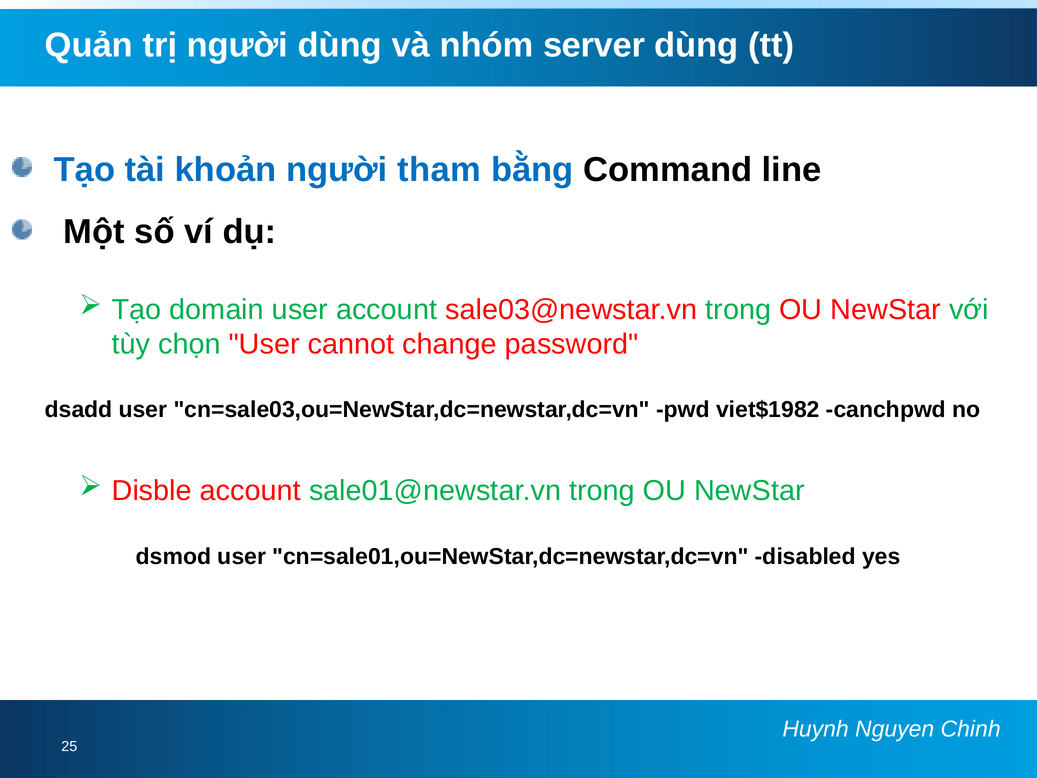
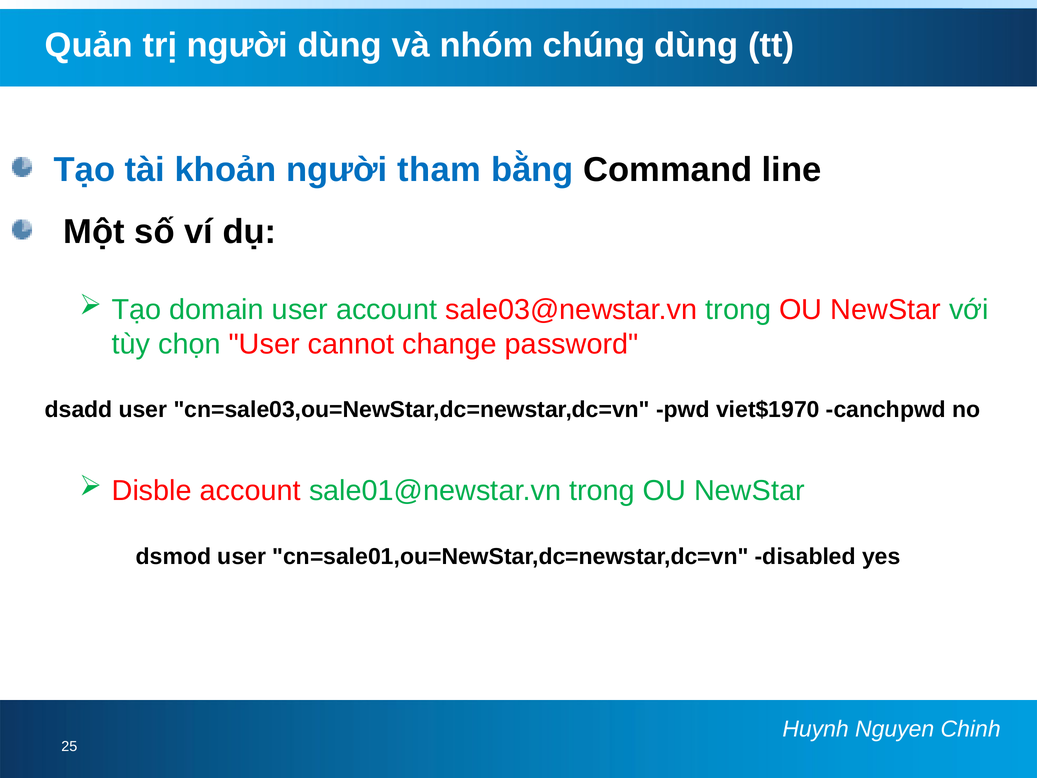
server: server -> chúng
viet$1982: viet$1982 -> viet$1970
